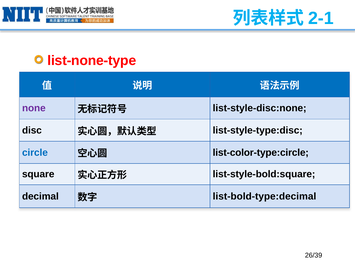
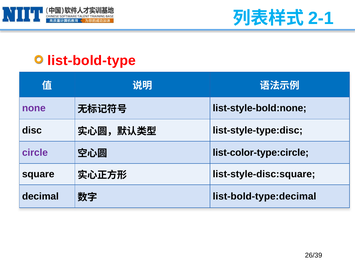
list-none-type: list-none-type -> list-bold-type
list-style-disc:none: list-style-disc:none -> list-style-bold:none
circle colour: blue -> purple
list-style-bold:square: list-style-bold:square -> list-style-disc:square
